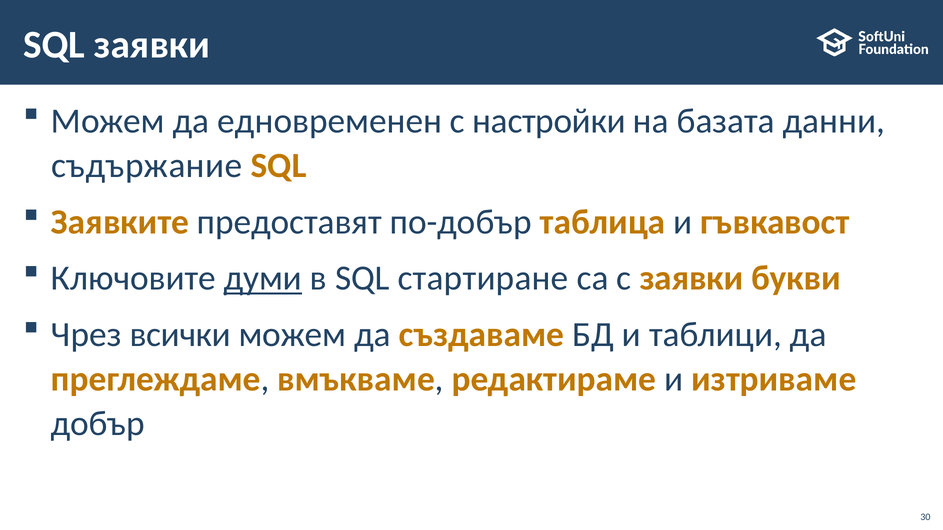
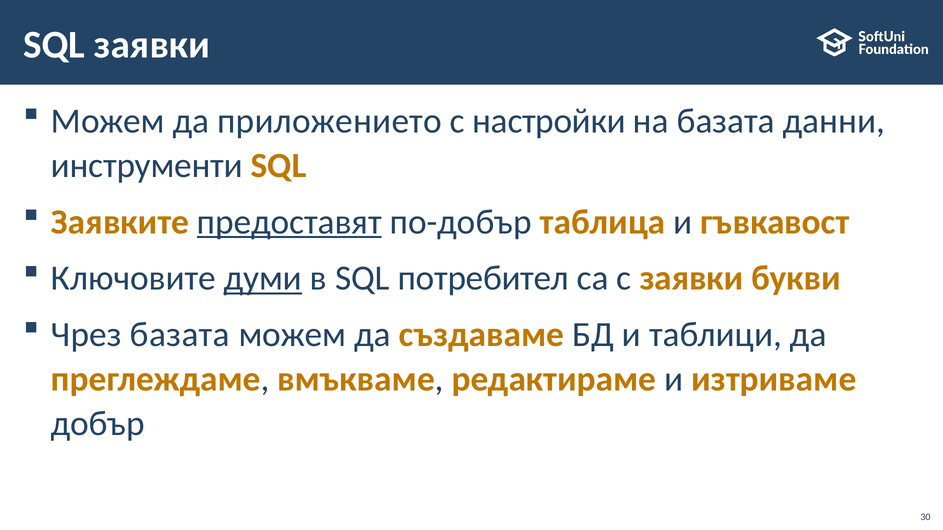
едновременен: едновременен -> приложението
съдържание: съдържание -> инструменти
предоставят underline: none -> present
стартиране: стартиране -> потребител
Чрез всички: всички -> базата
